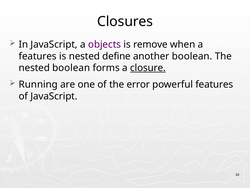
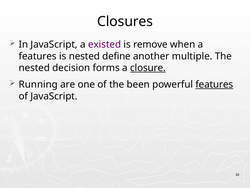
objects: objects -> existed
another boolean: boolean -> multiple
nested boolean: boolean -> decision
error: error -> been
features at (214, 84) underline: none -> present
